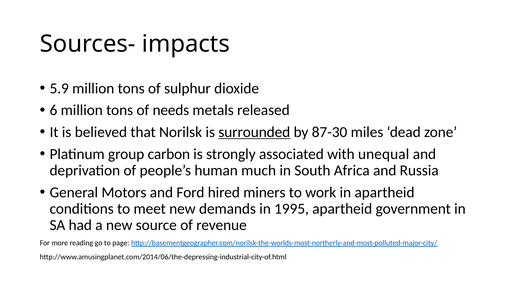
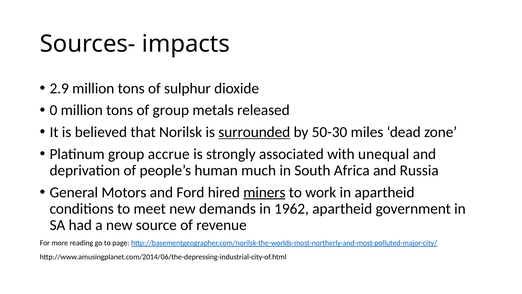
5.9: 5.9 -> 2.9
6: 6 -> 0
of needs: needs -> group
87-30: 87-30 -> 50-30
carbon: carbon -> accrue
miners underline: none -> present
1995: 1995 -> 1962
